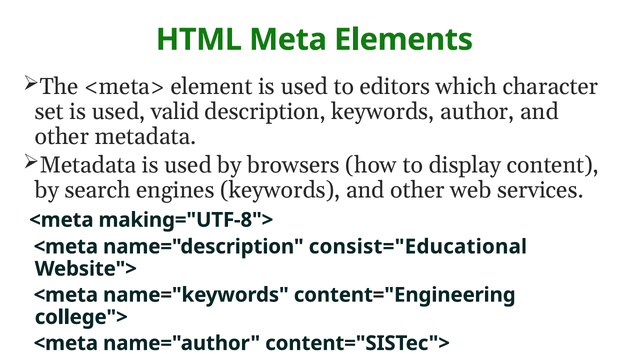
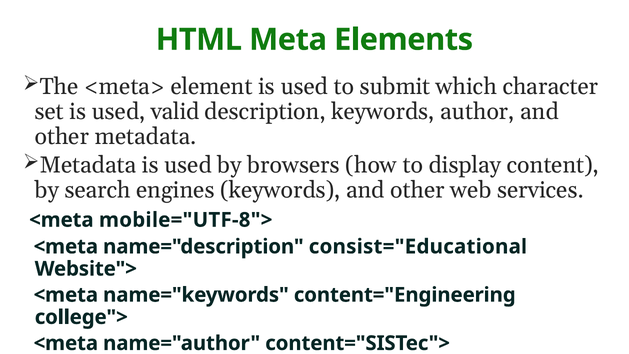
editors: editors -> submit
making="UTF-8">: making="UTF-8"> -> mobile="UTF-8">
